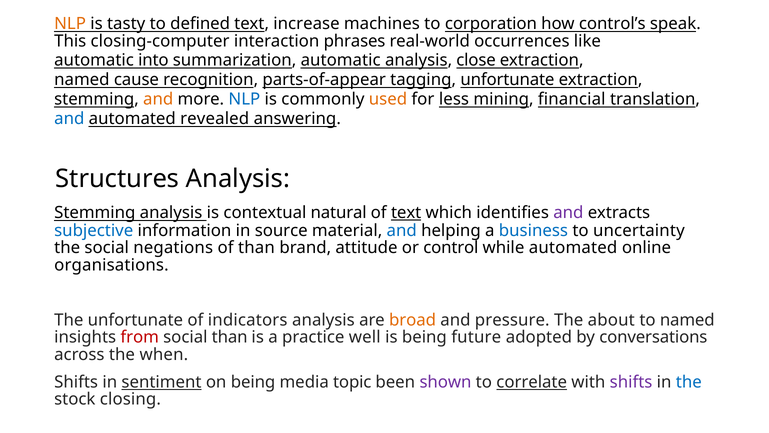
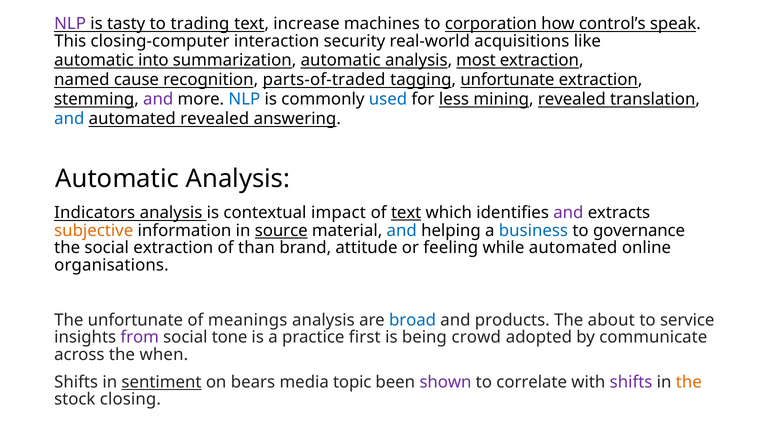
NLP at (70, 24) colour: orange -> purple
defined: defined -> trading
phrases: phrases -> security
occurrences: occurrences -> acquisitions
close: close -> most
parts-of-appear: parts-of-appear -> parts-of-traded
and at (158, 99) colour: orange -> purple
used colour: orange -> blue
mining financial: financial -> revealed
Structures at (117, 179): Structures -> Automatic
Stemming at (95, 213): Stemming -> Indicators
natural: natural -> impact
subjective colour: blue -> orange
source underline: none -> present
uncertainty: uncertainty -> governance
social negations: negations -> extraction
control: control -> feeling
indicators: indicators -> meanings
broad colour: orange -> blue
pressure: pressure -> products
to named: named -> service
from colour: red -> purple
social than: than -> tone
well: well -> first
future: future -> crowd
conversations: conversations -> communicate
on being: being -> bears
correlate underline: present -> none
the at (689, 382) colour: blue -> orange
